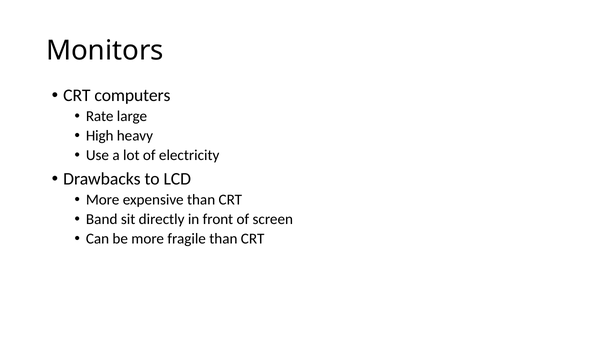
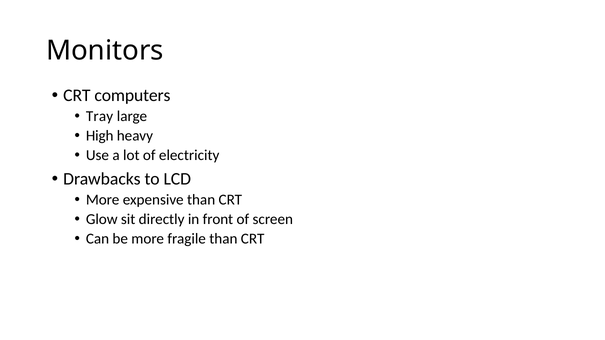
Rate: Rate -> Tray
Band: Band -> Glow
